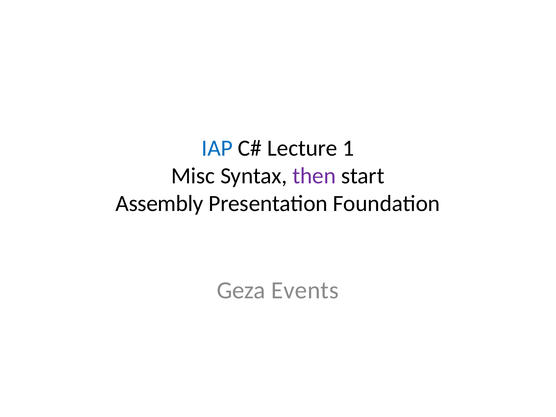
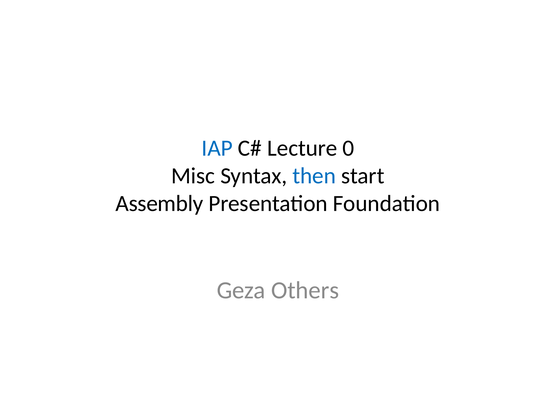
1: 1 -> 0
then colour: purple -> blue
Events: Events -> Others
